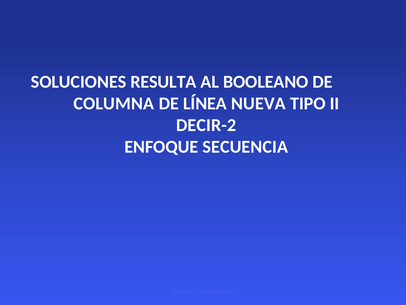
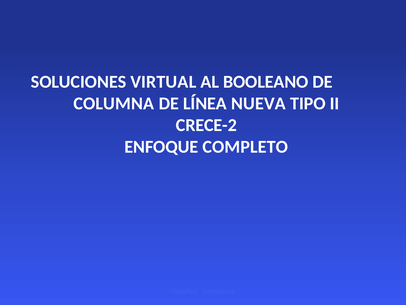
RESULTA: RESULTA -> VIRTUAL
DECIR-2: DECIR-2 -> CRECE-2
SECUENCIA: SECUENCIA -> COMPLETO
